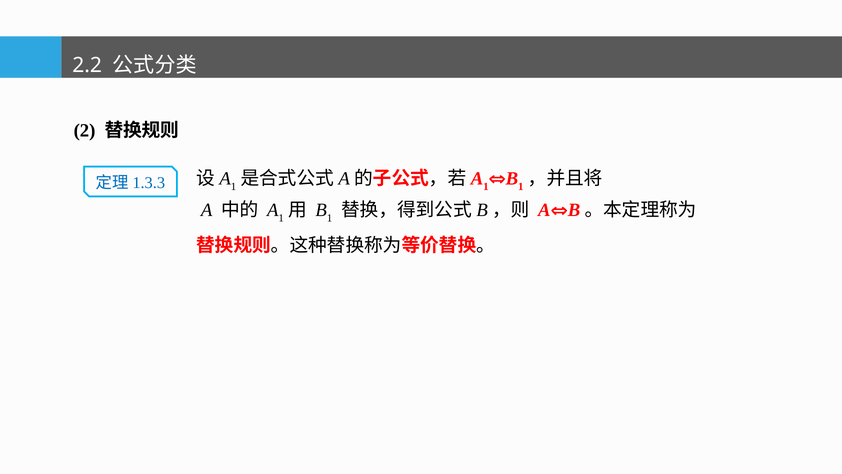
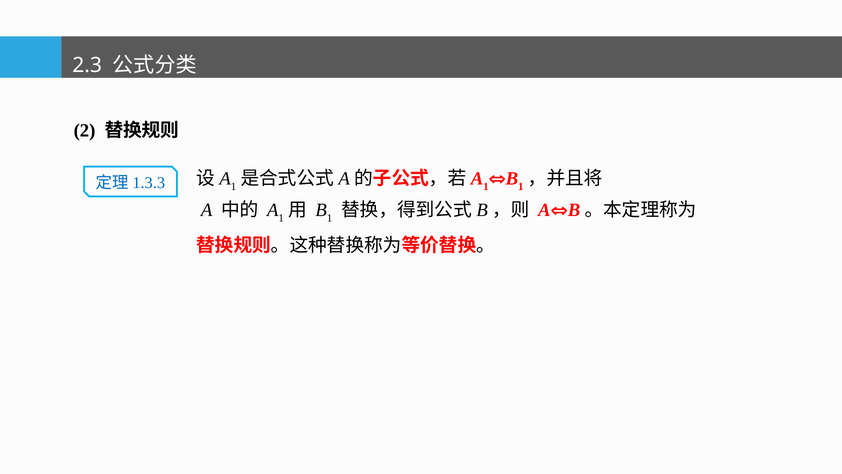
2.2: 2.2 -> 2.3
